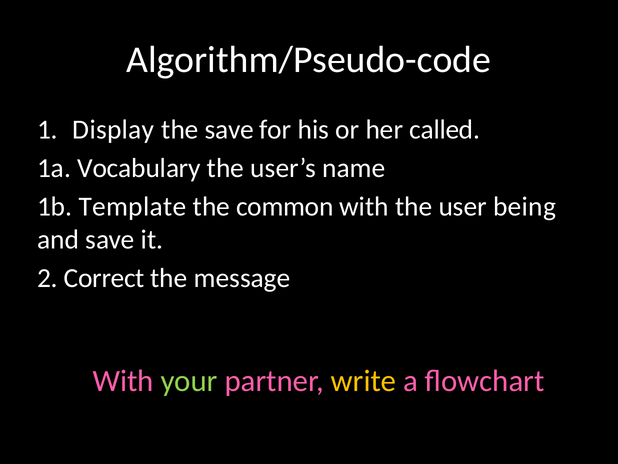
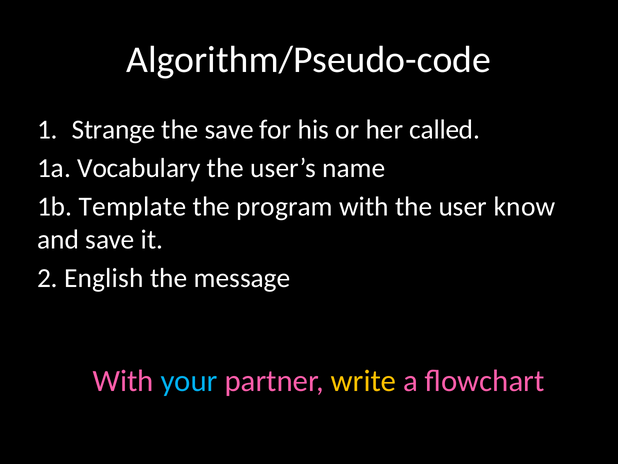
Display: Display -> Strange
common: common -> program
being: being -> know
Correct: Correct -> English
your colour: light green -> light blue
